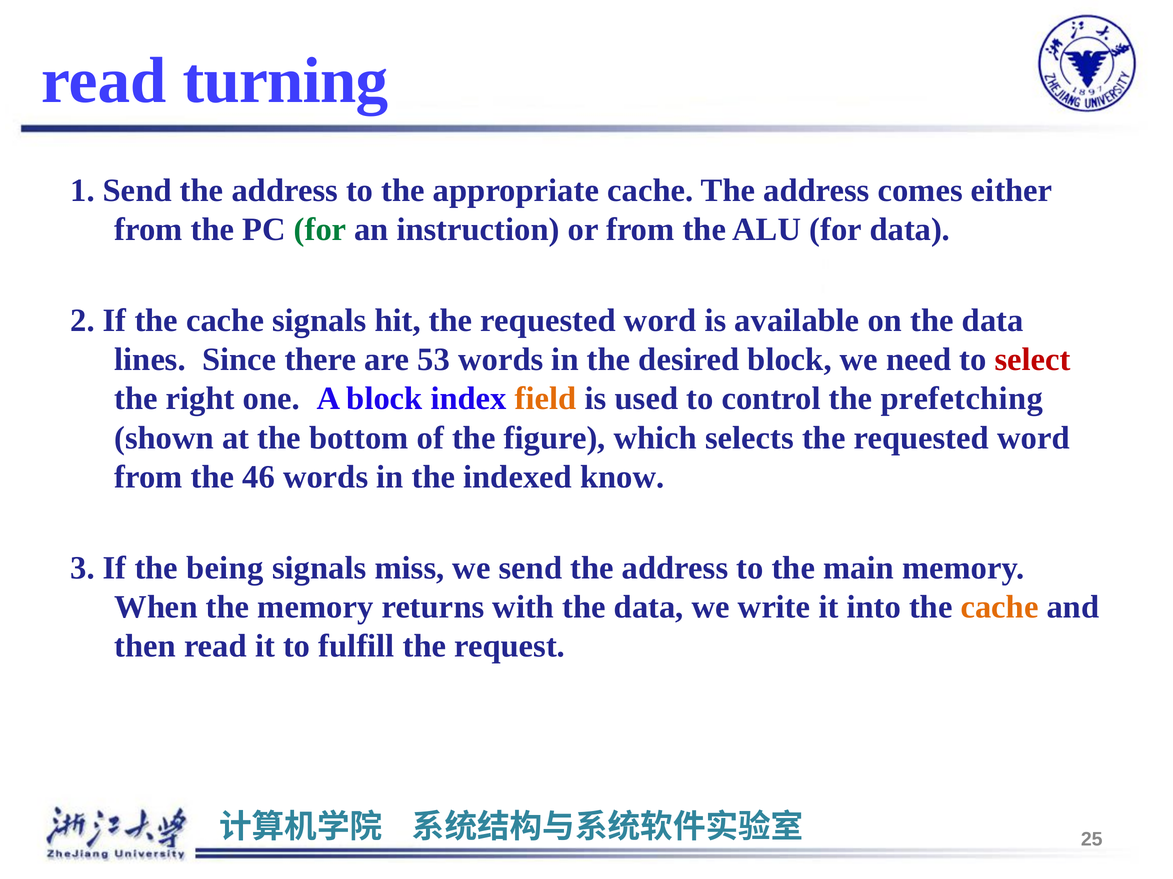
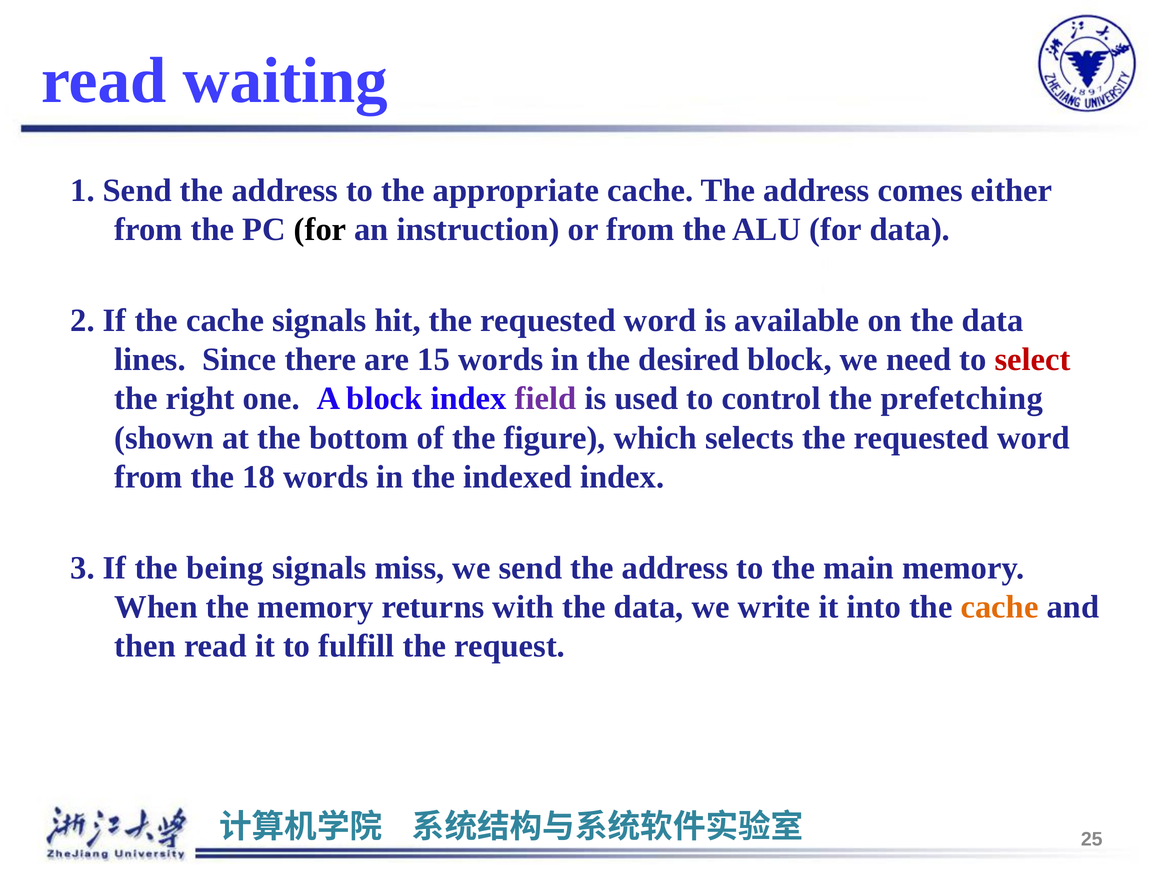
turning: turning -> waiting
for at (320, 230) colour: green -> black
53: 53 -> 15
field colour: orange -> purple
46: 46 -> 18
indexed know: know -> index
